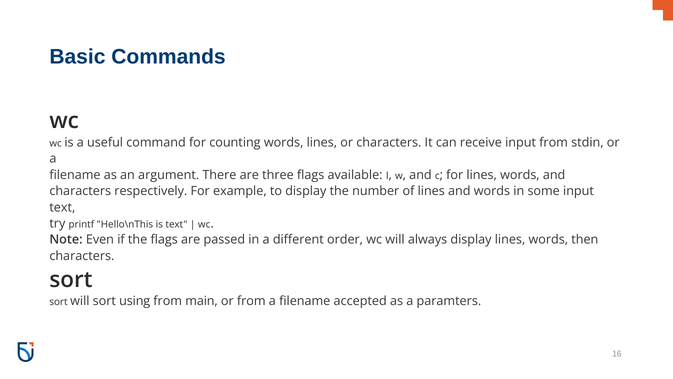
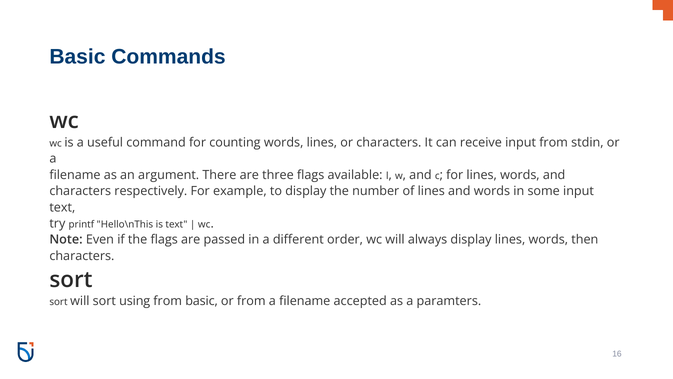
from main: main -> basic
